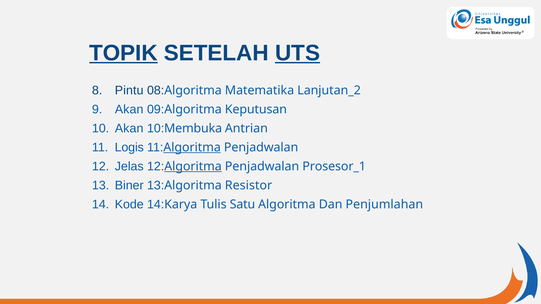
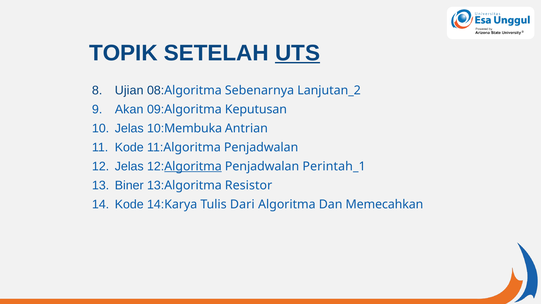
TOPIK underline: present -> none
Pintu: Pintu -> Ujian
Matematika: Matematika -> Sebenarnya
Akan at (129, 129): Akan -> Jelas
Logis at (129, 148): Logis -> Kode
Algoritma at (192, 148) underline: present -> none
Prosesor_1: Prosesor_1 -> Perintah_1
Satu: Satu -> Dari
Penjumlahan: Penjumlahan -> Memecahkan
